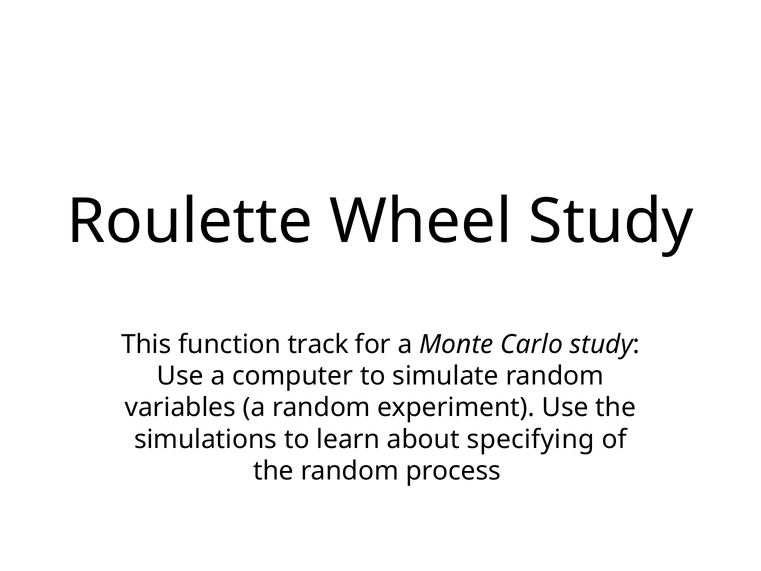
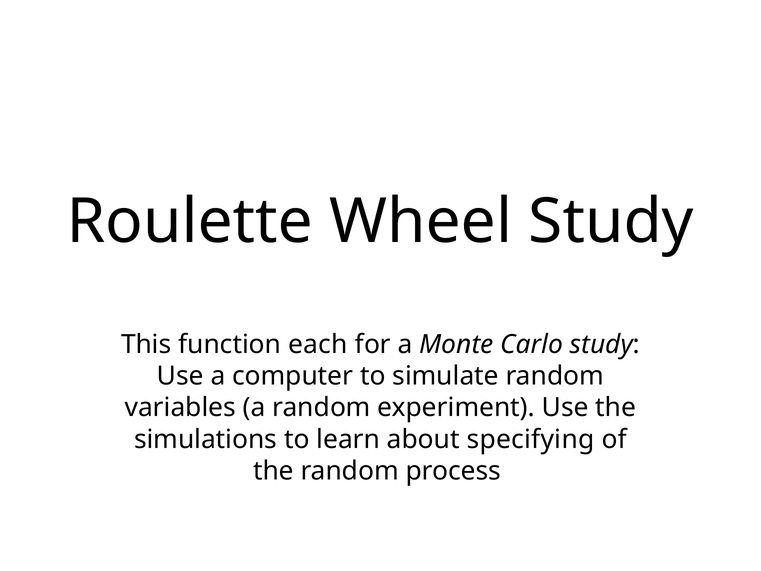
track: track -> each
